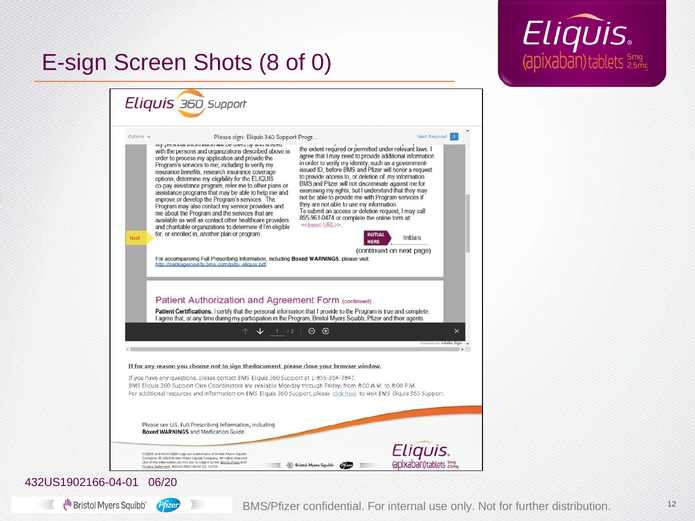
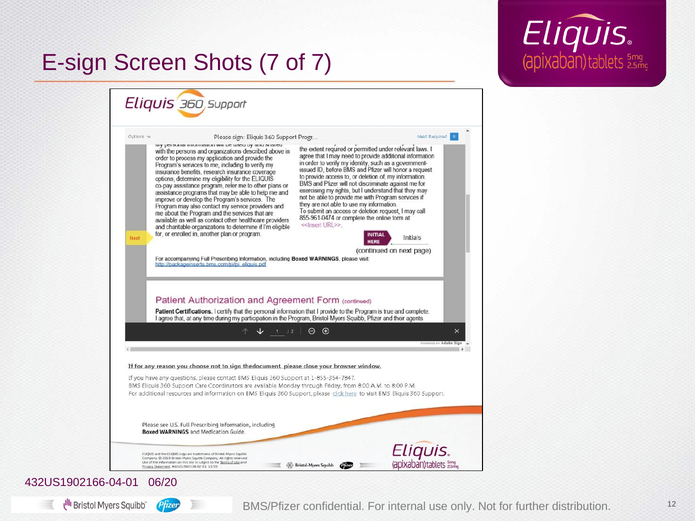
Shots 8: 8 -> 7
of 0: 0 -> 7
